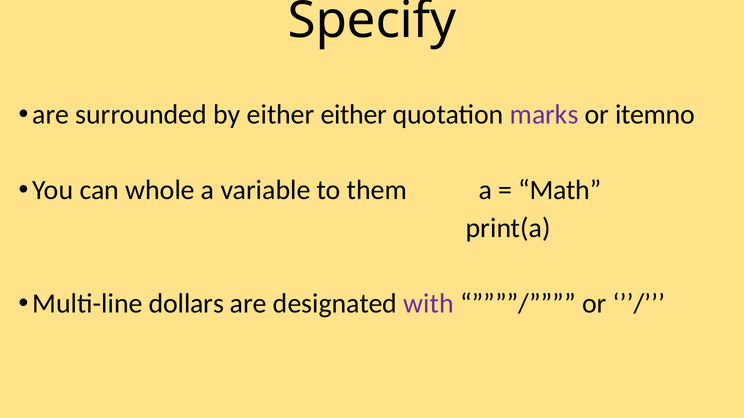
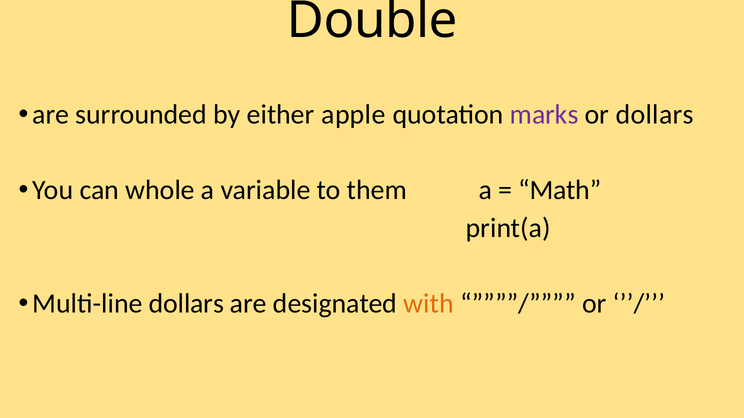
Specify: Specify -> Double
either either: either -> apple
or itemno: itemno -> dollars
with colour: purple -> orange
